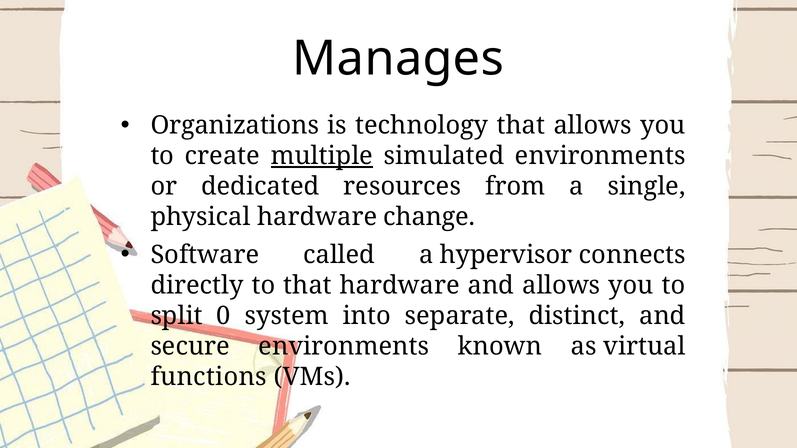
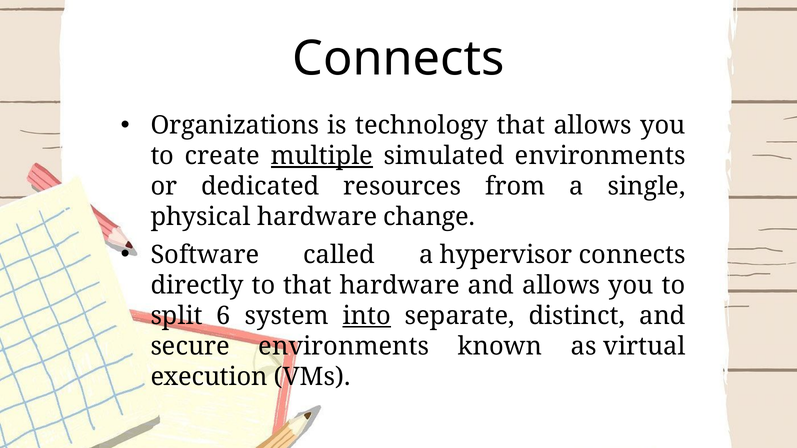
Manages at (398, 59): Manages -> Connects
0: 0 -> 6
into underline: none -> present
functions: functions -> execution
